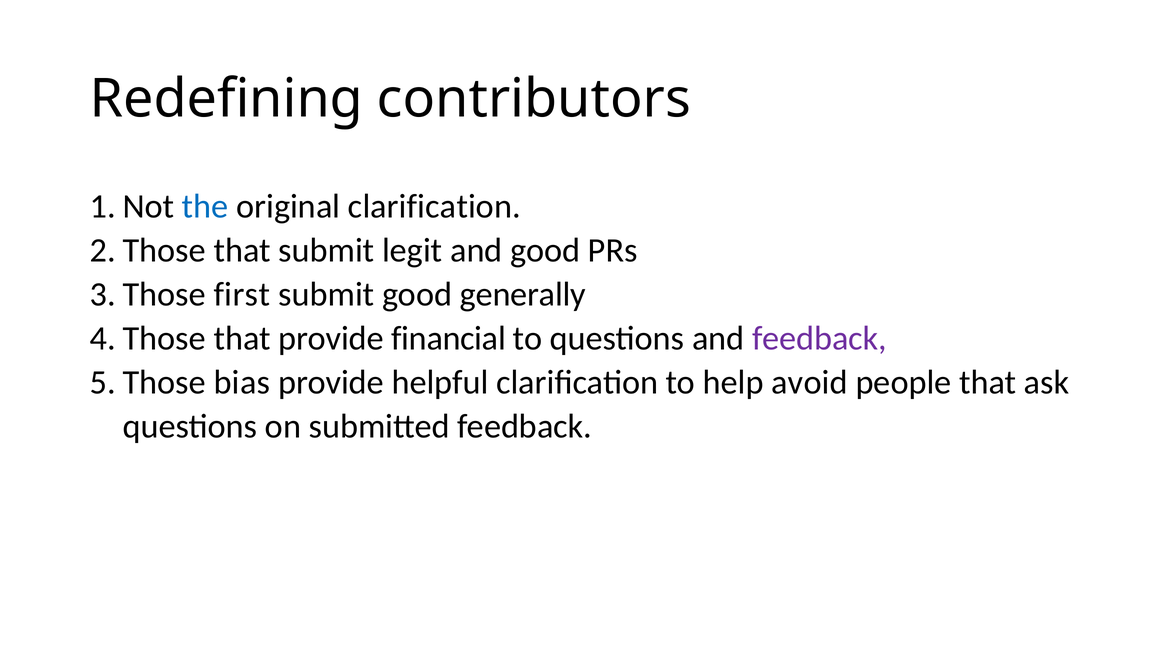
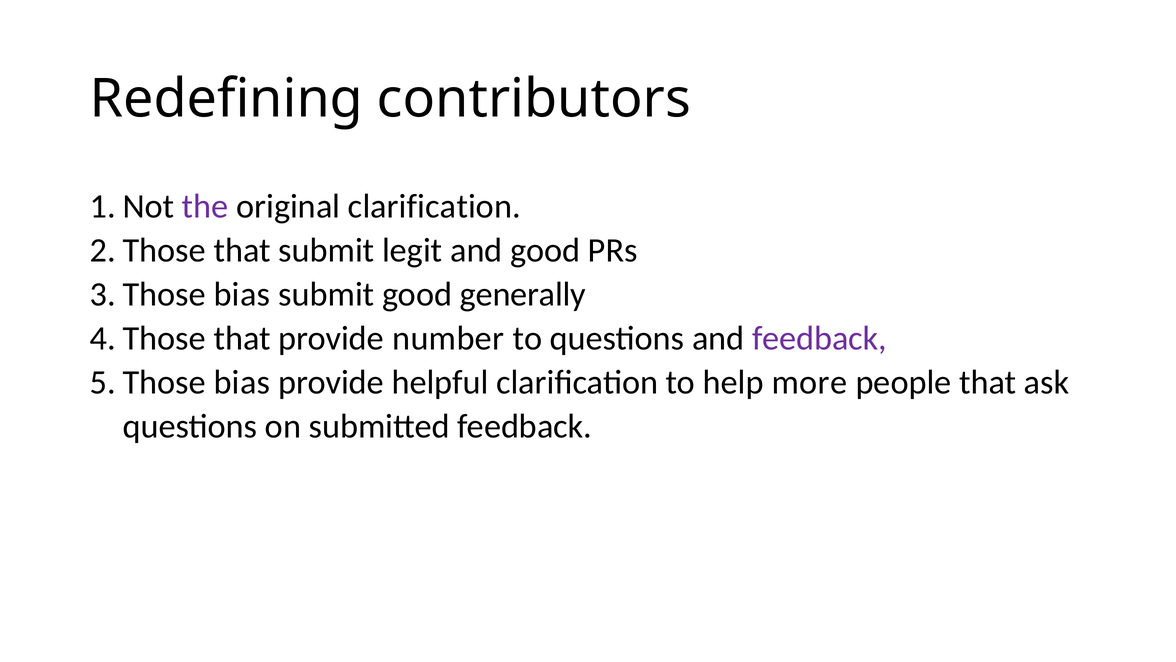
the colour: blue -> purple
first at (242, 294): first -> bias
financial: financial -> number
avoid: avoid -> more
